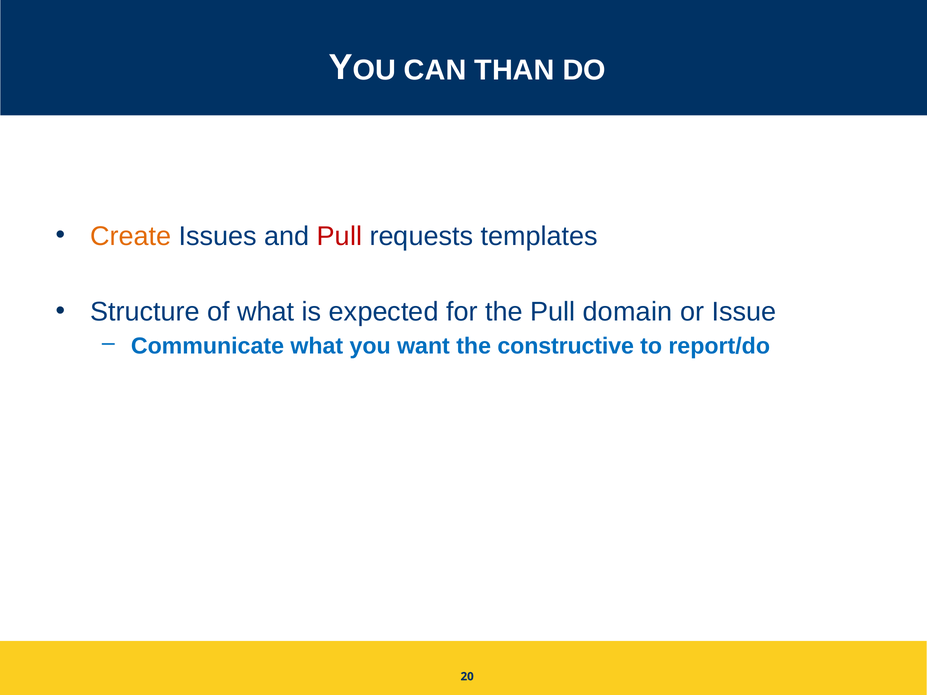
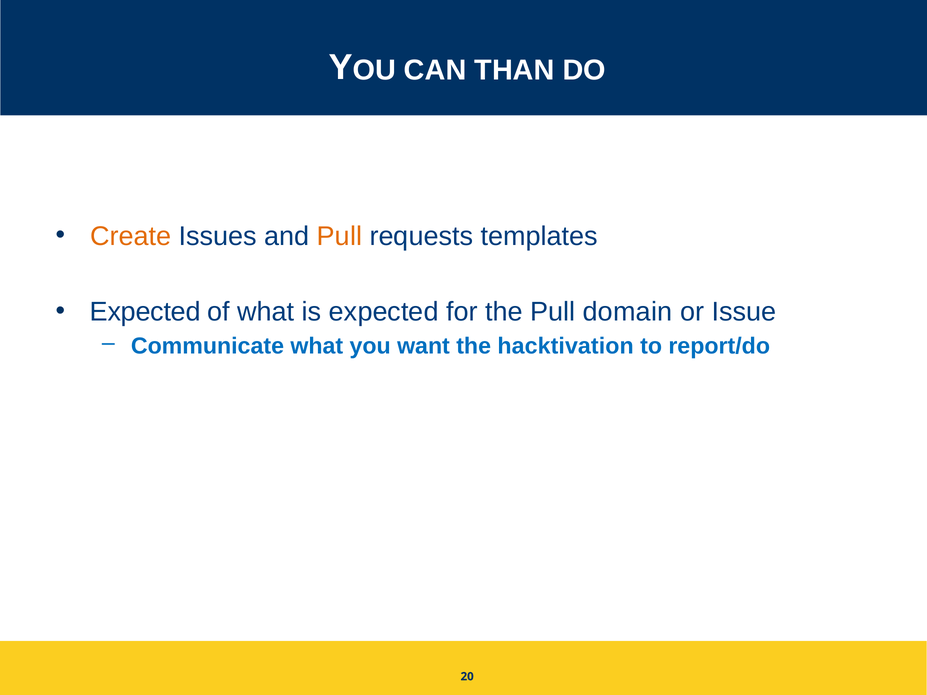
Pull at (340, 236) colour: red -> orange
Structure at (145, 312): Structure -> Expected
constructive: constructive -> hacktivation
